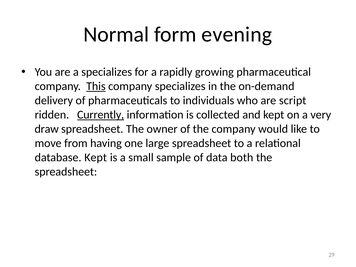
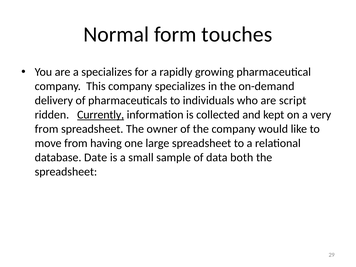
evening: evening -> touches
This underline: present -> none
draw at (47, 129): draw -> from
database Kept: Kept -> Date
